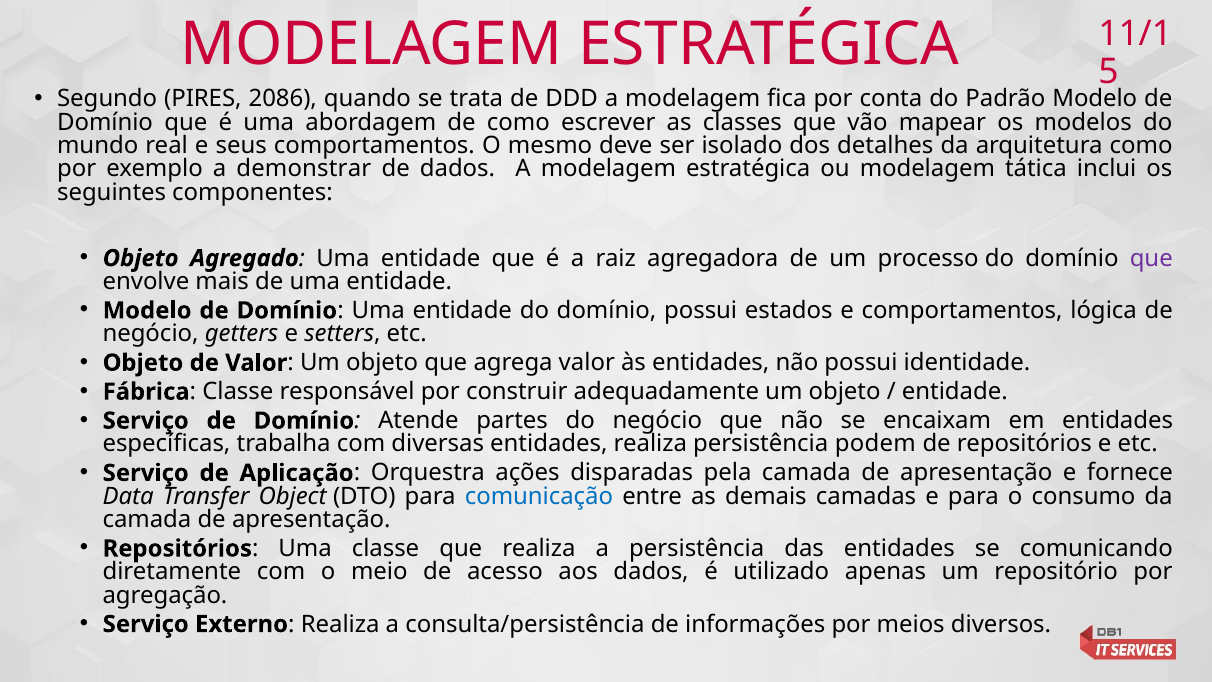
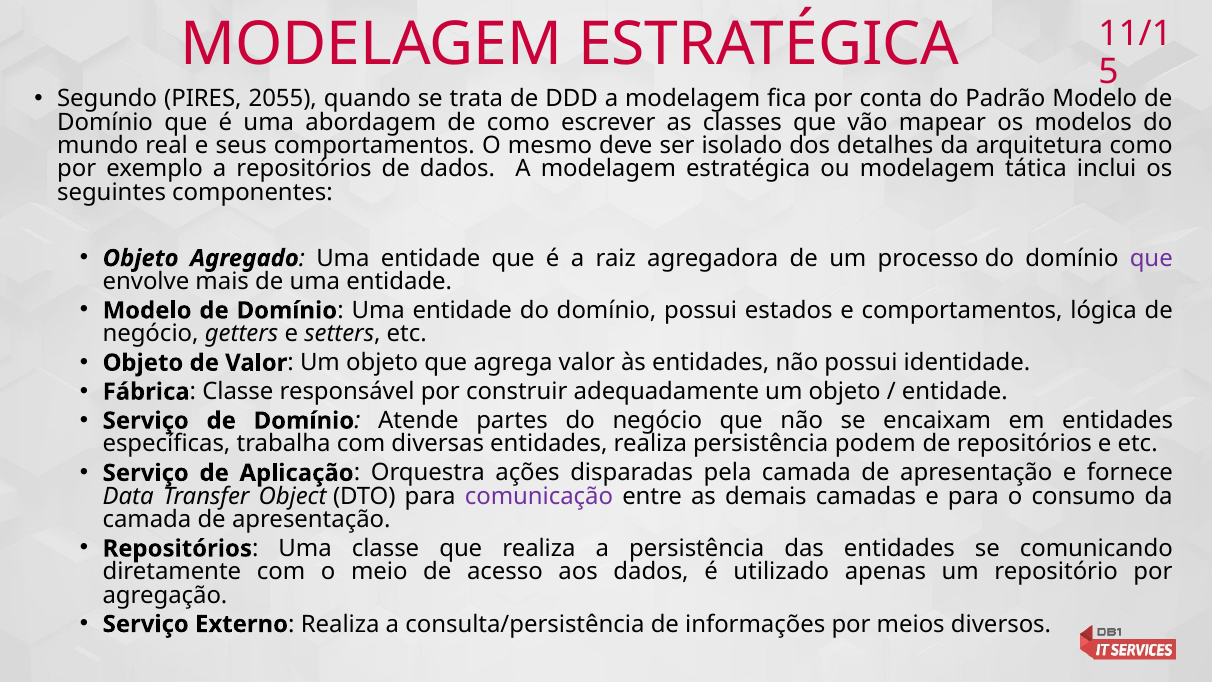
2086: 2086 -> 2055
a demonstrar: demonstrar -> repositórios
comunicação colour: blue -> purple
